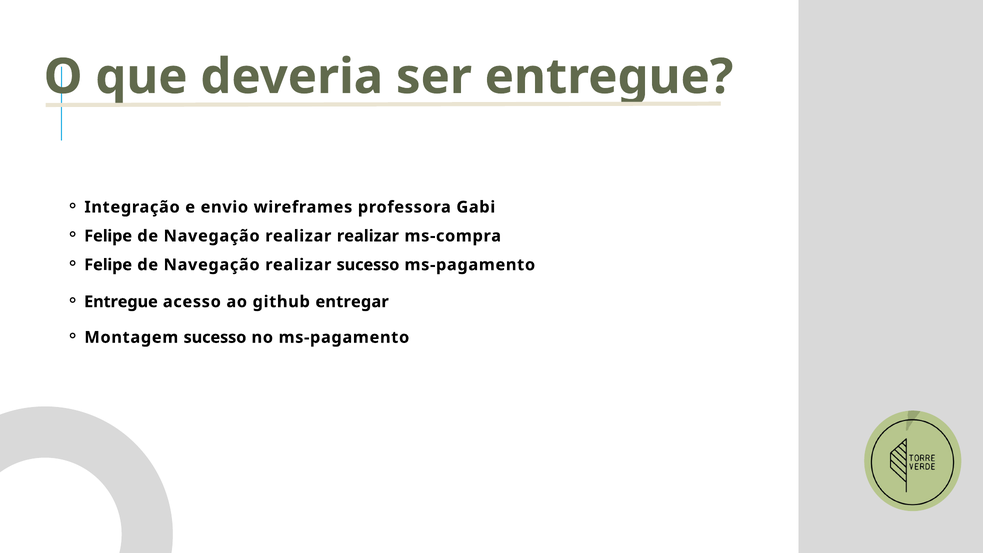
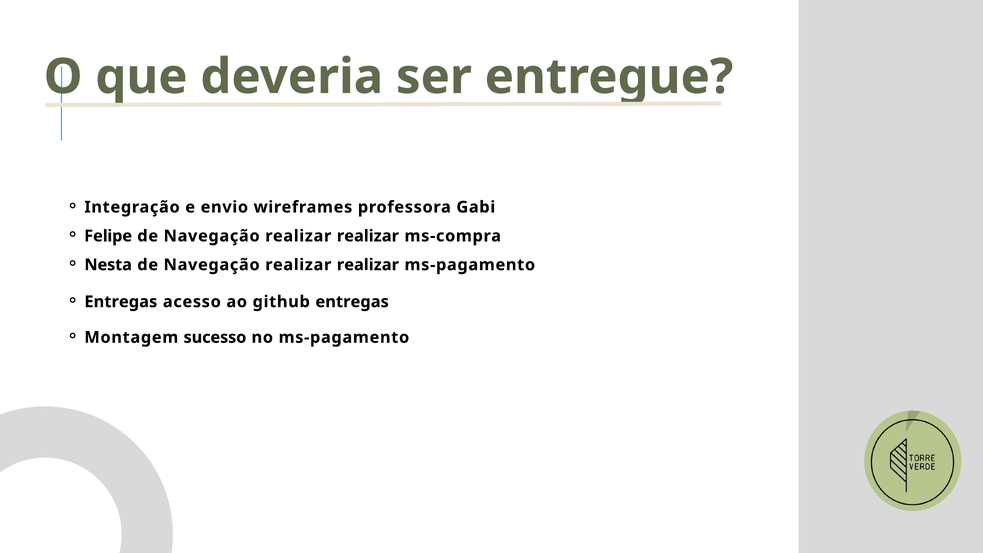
Felipe at (108, 265): Felipe -> Nesta
sucesso at (368, 265): sucesso -> realizar
Entregue at (121, 302): Entregue -> Entregas
github entregar: entregar -> entregas
